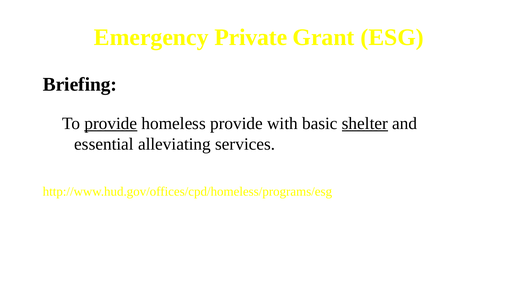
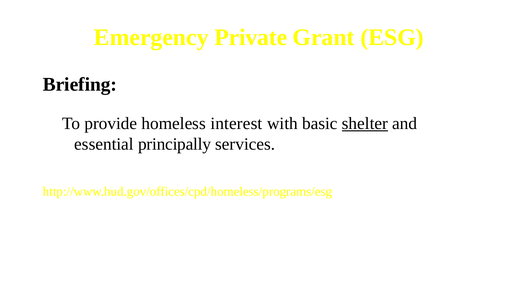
provide at (111, 124) underline: present -> none
homeless provide: provide -> interest
alleviating: alleviating -> principally
